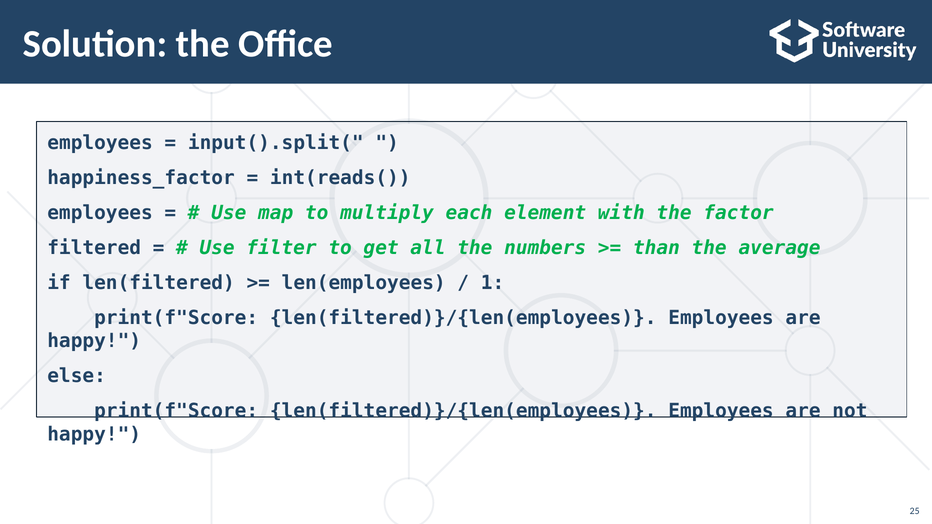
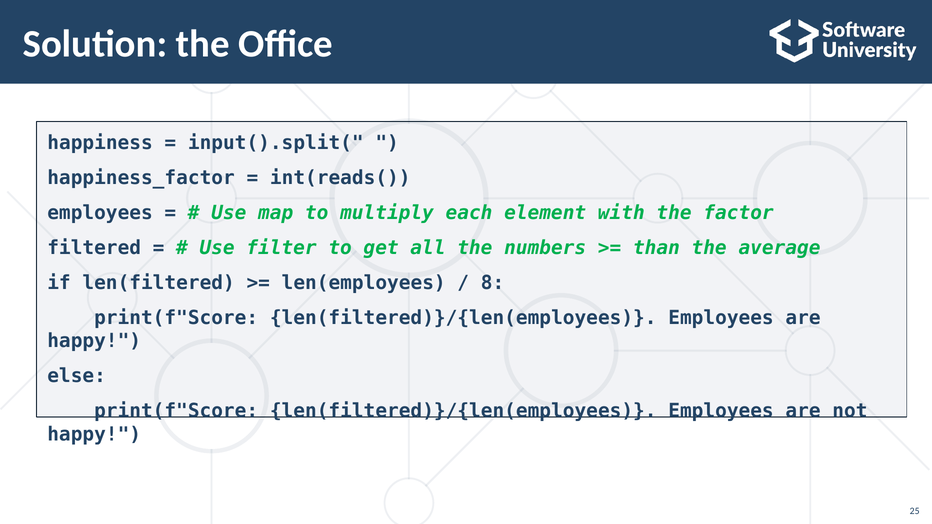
employees at (100, 143): employees -> happiness
1: 1 -> 8
